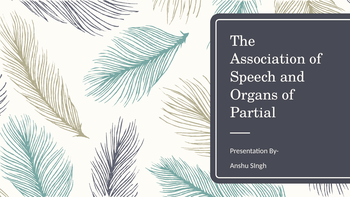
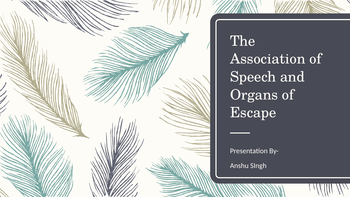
Partial: Partial -> Escape
